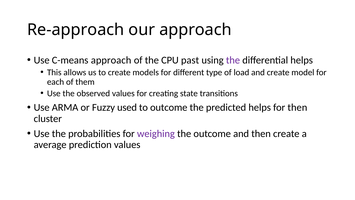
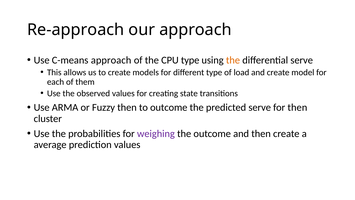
CPU past: past -> type
the at (233, 60) colour: purple -> orange
differential helps: helps -> serve
Fuzzy used: used -> then
predicted helps: helps -> serve
